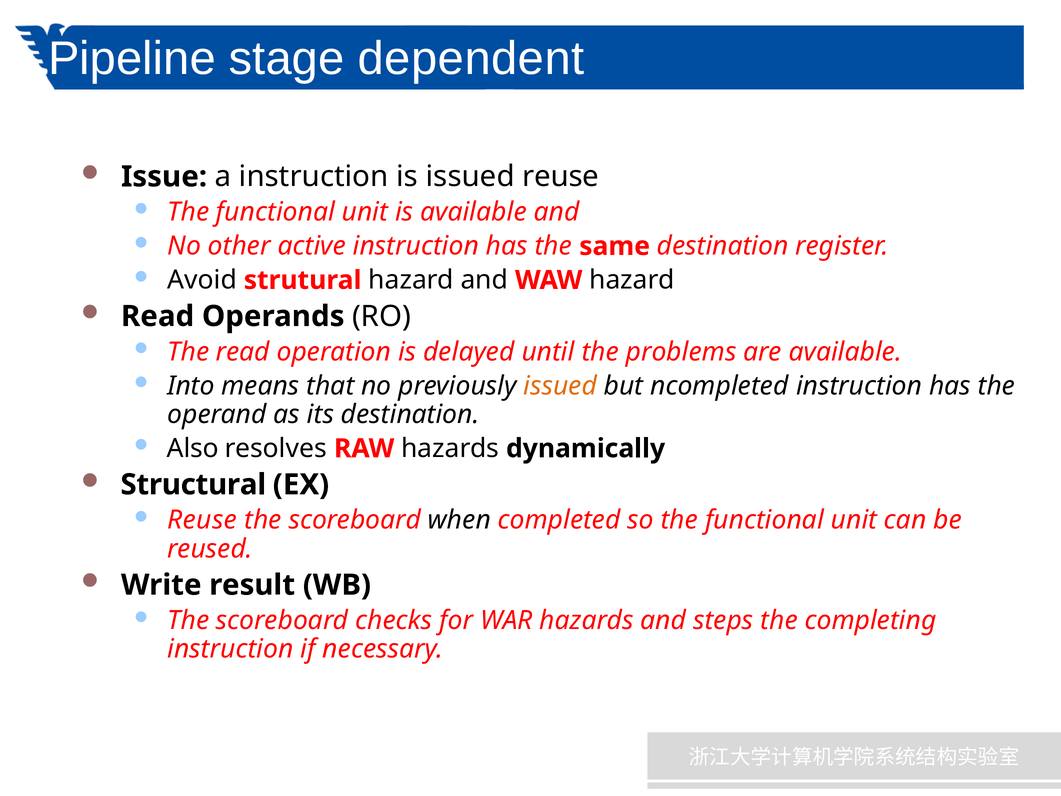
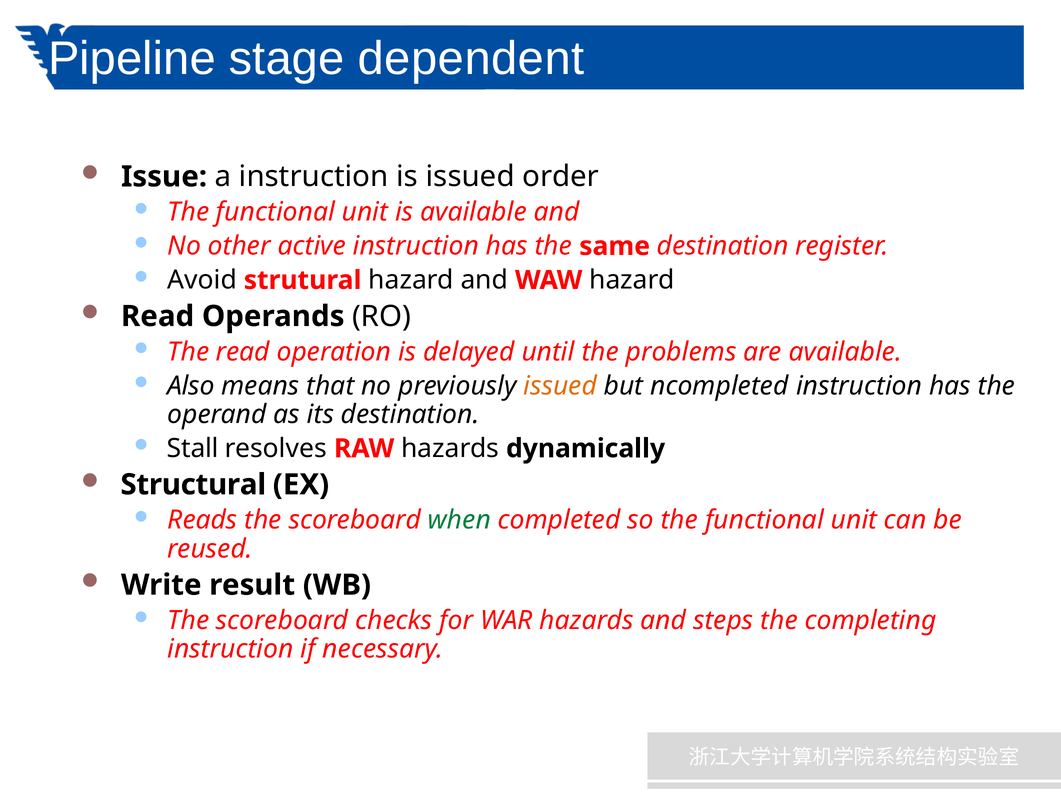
issued reuse: reuse -> order
Into: Into -> Also
Also: Also -> Stall
Reuse at (202, 520): Reuse -> Reads
when colour: black -> green
